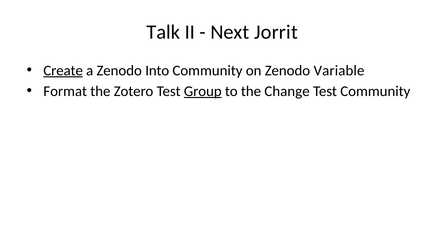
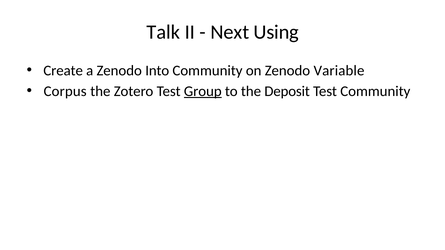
Jorrit: Jorrit -> Using
Create underline: present -> none
Format: Format -> Corpus
Change: Change -> Deposit
